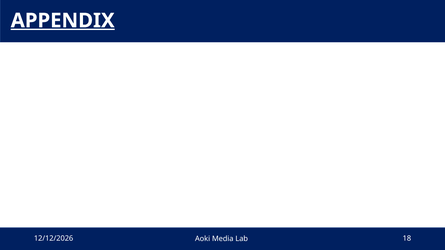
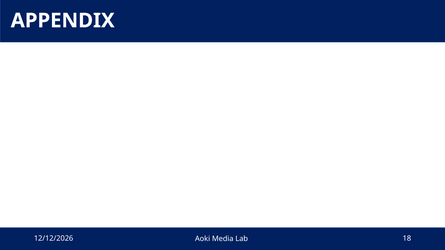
APPENDIX underline: present -> none
